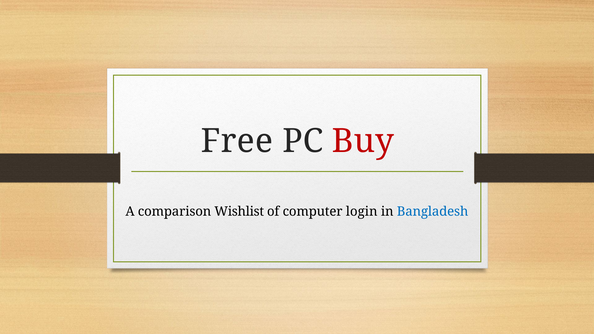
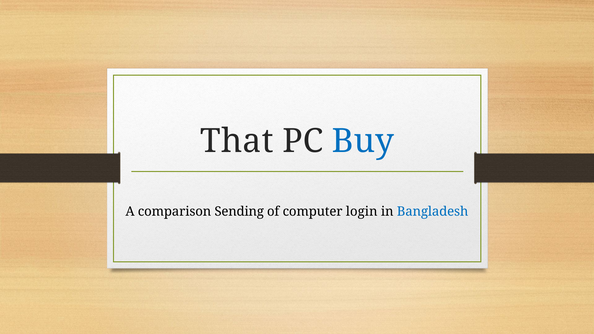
Free: Free -> That
Buy colour: red -> blue
Wishlist: Wishlist -> Sending
